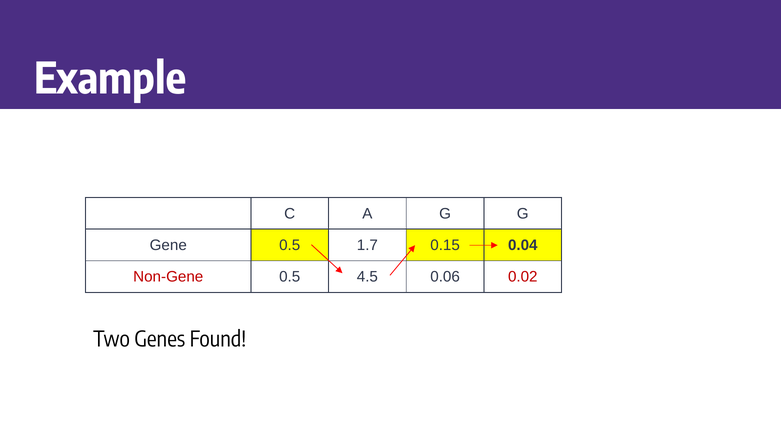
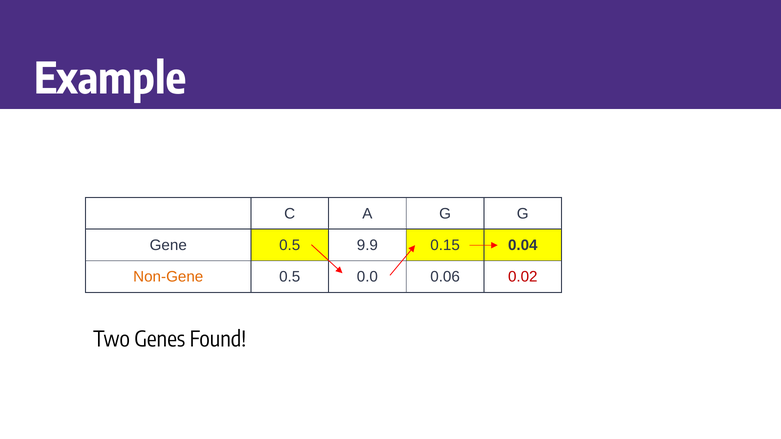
1.7: 1.7 -> 9.9
Non-Gene colour: red -> orange
4.5: 4.5 -> 0.0
